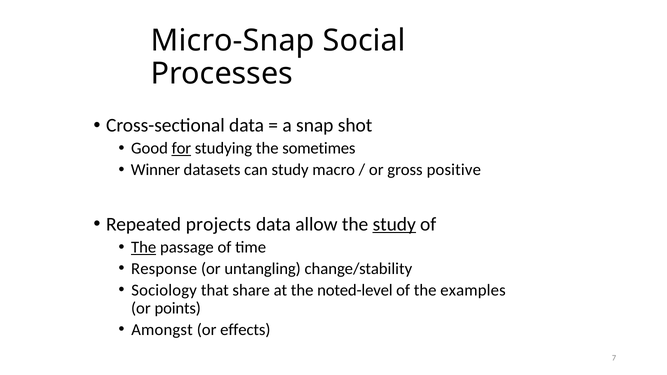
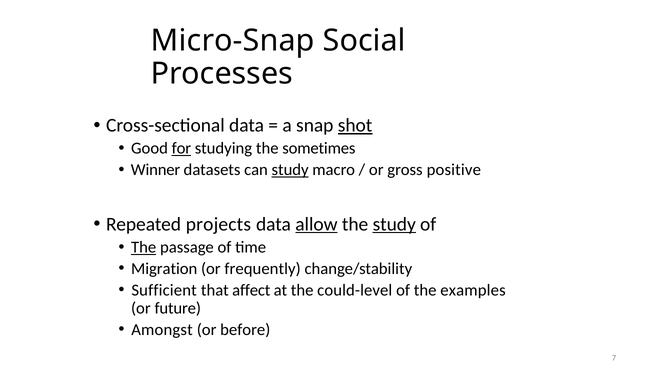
shot underline: none -> present
study at (290, 170) underline: none -> present
allow underline: none -> present
Response: Response -> Migration
untangling: untangling -> frequently
Sociology: Sociology -> Sufficient
share: share -> affect
noted-level: noted-level -> could-level
points: points -> future
effects: effects -> before
